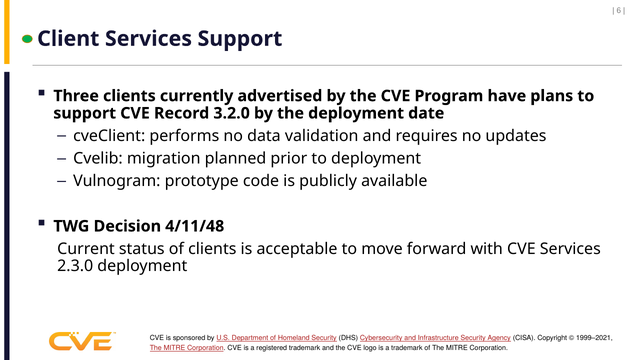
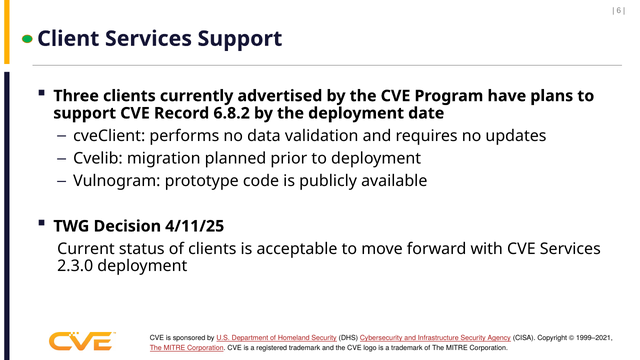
3.2.0: 3.2.0 -> 6.8.2
4/11/48: 4/11/48 -> 4/11/25
